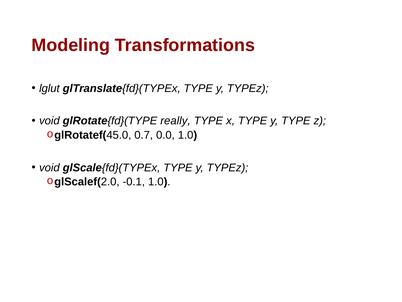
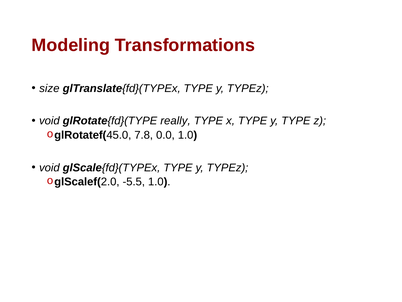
lglut: lglut -> size
0.7: 0.7 -> 7.8
-0.1: -0.1 -> -5.5
